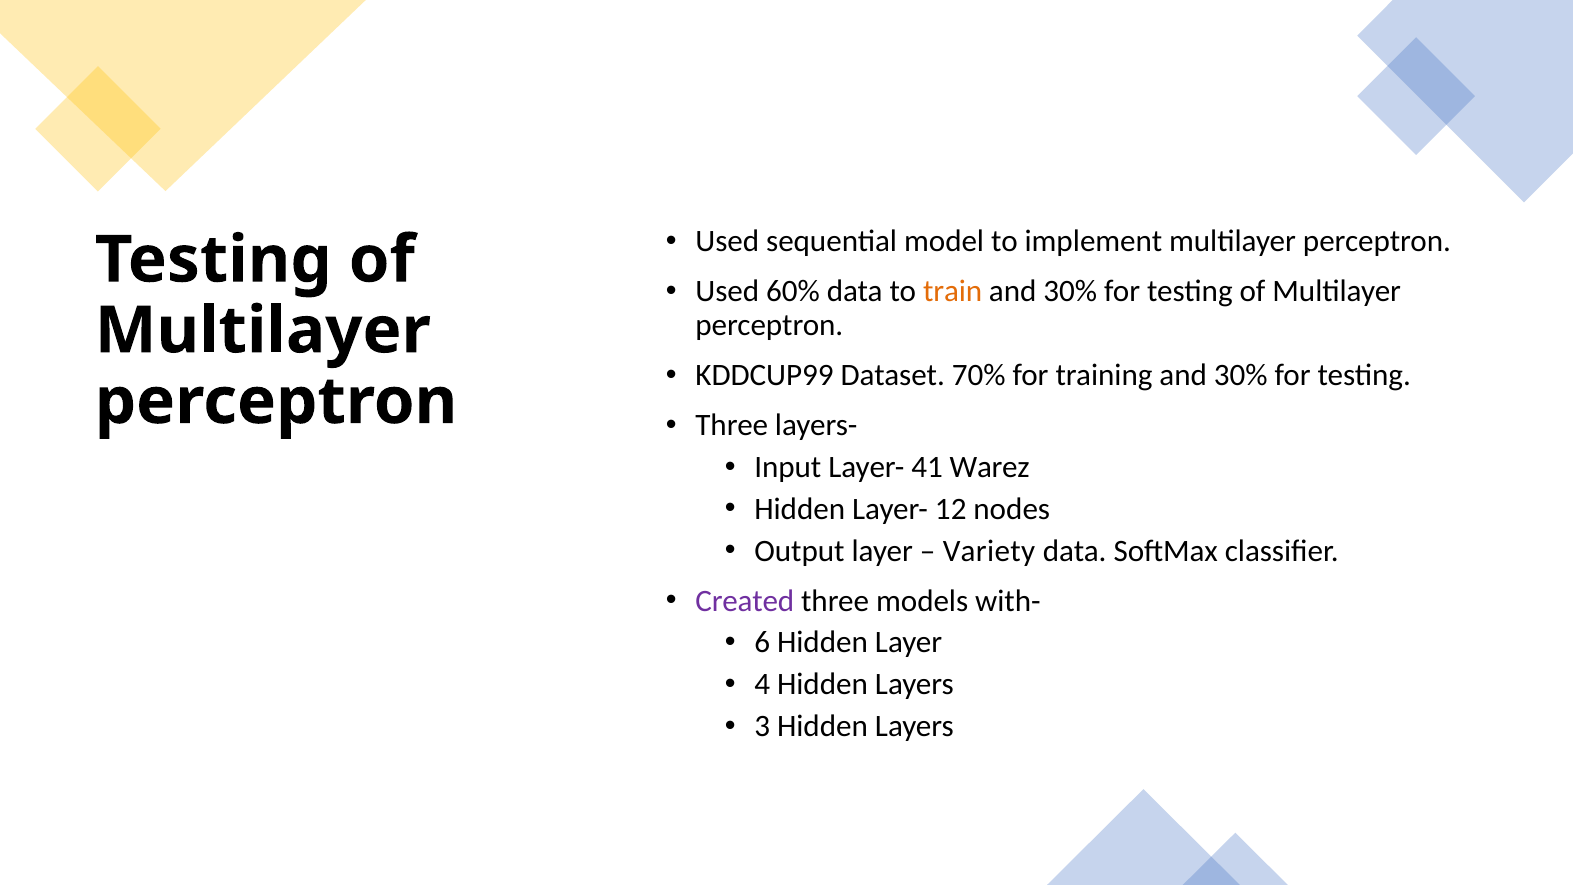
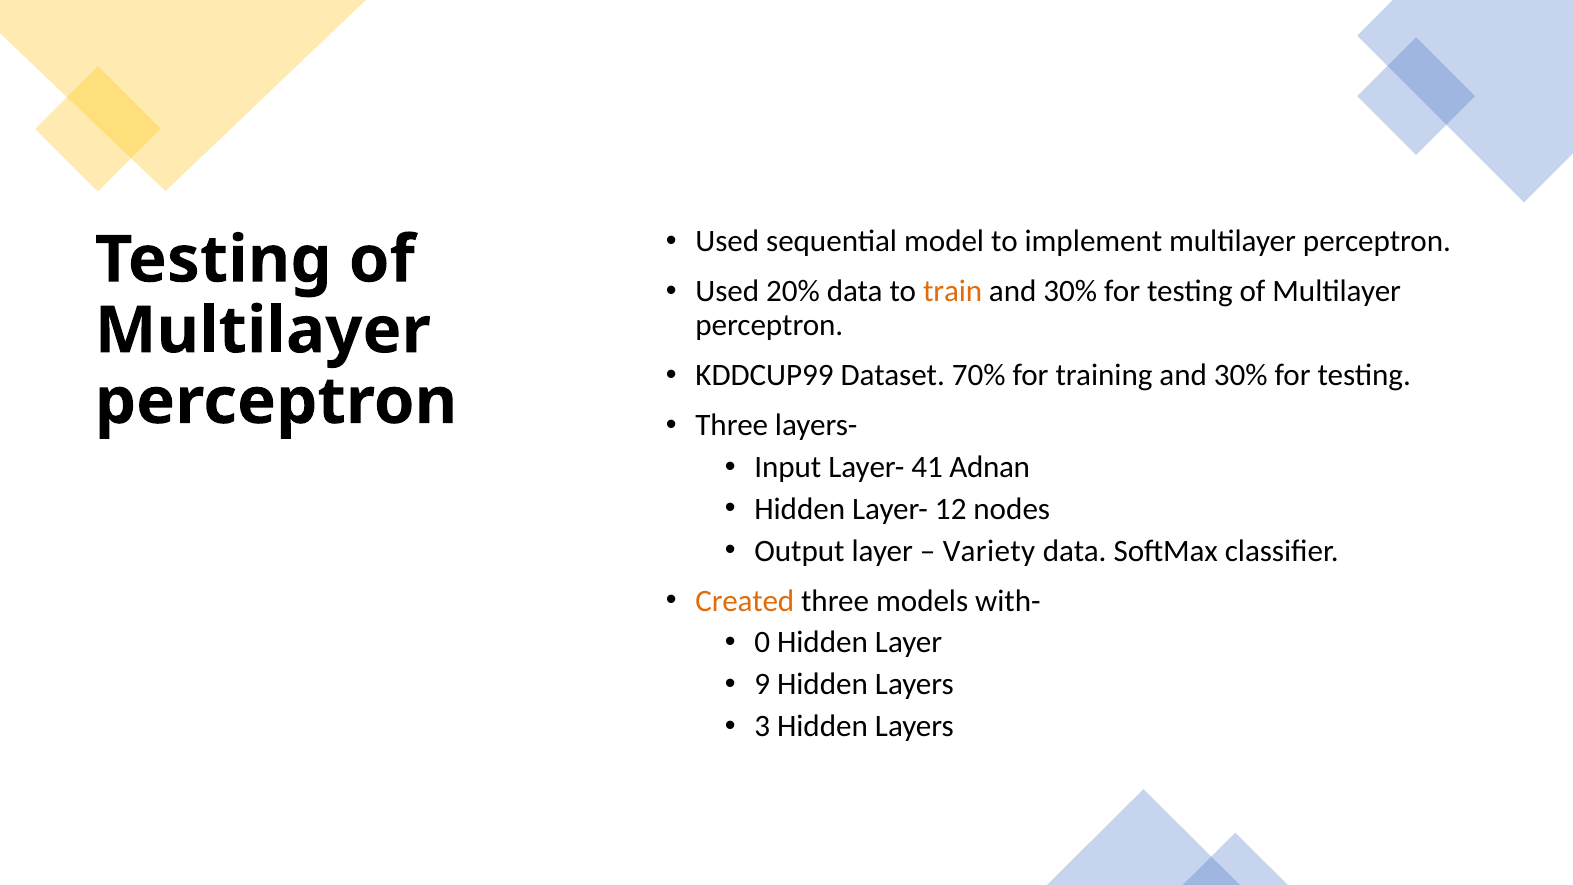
60%: 60% -> 20%
Warez: Warez -> Adnan
Created colour: purple -> orange
6: 6 -> 0
4: 4 -> 9
